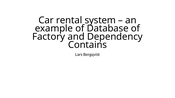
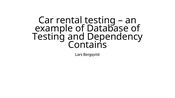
rental system: system -> testing
Factory at (49, 37): Factory -> Testing
